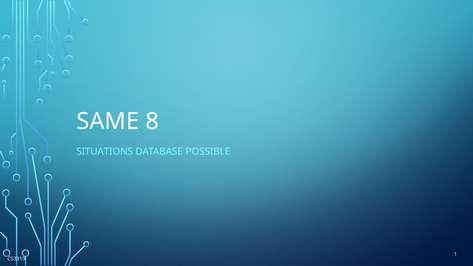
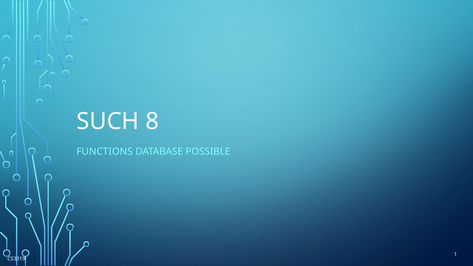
SAME: SAME -> SUCH
SITUATIONS: SITUATIONS -> FUNCTIONS
